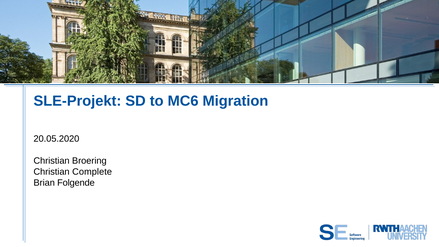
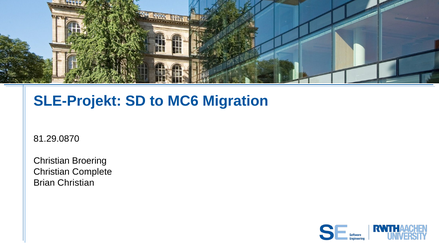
20.05.2020: 20.05.2020 -> 81.29.0870
Brian Folgende: Folgende -> Christian
